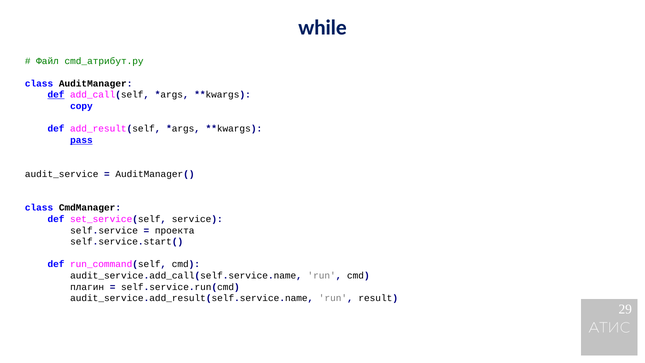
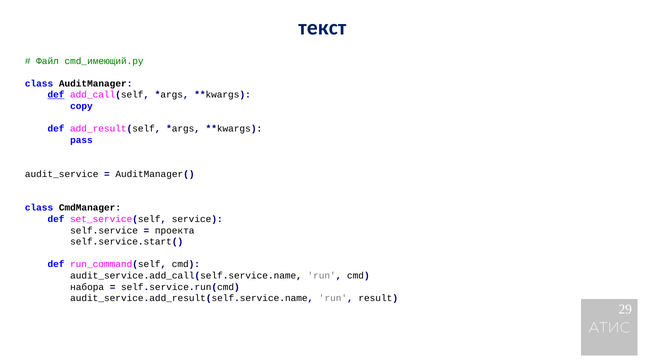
while: while -> текст
cmd_атрибут.py: cmd_атрибут.py -> cmd_имеющий.py
pass underline: present -> none
плагин: плагин -> набора
